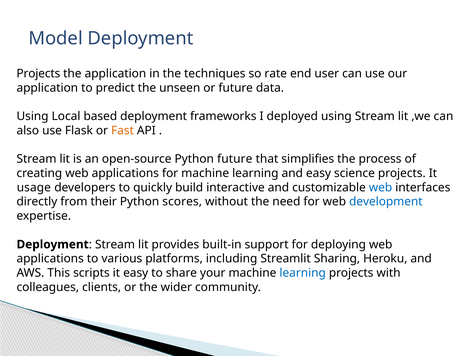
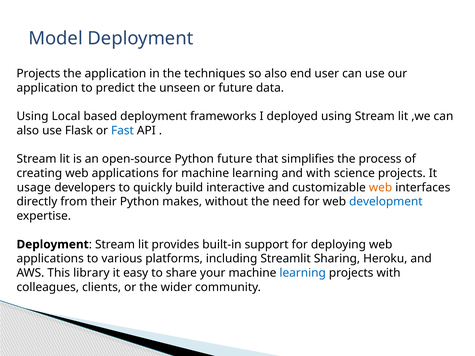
so rate: rate -> also
Fast colour: orange -> blue
and easy: easy -> with
web at (381, 188) colour: blue -> orange
scores: scores -> makes
scripts: scripts -> library
